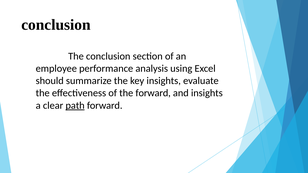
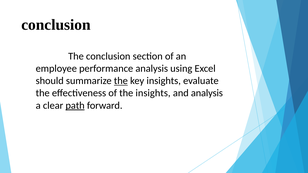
the at (121, 81) underline: none -> present
the forward: forward -> insights
and insights: insights -> analysis
